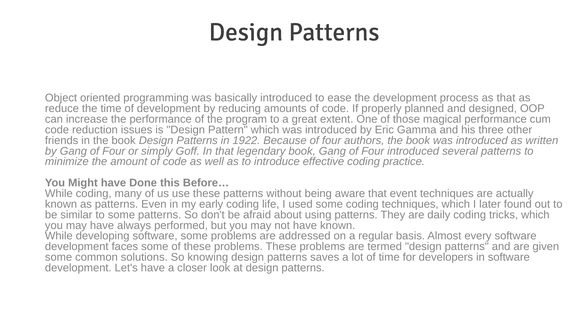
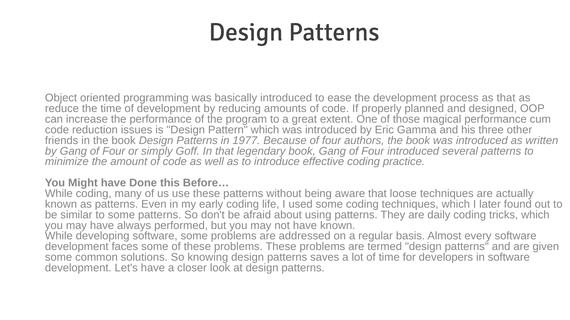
1922: 1922 -> 1977
event: event -> loose
